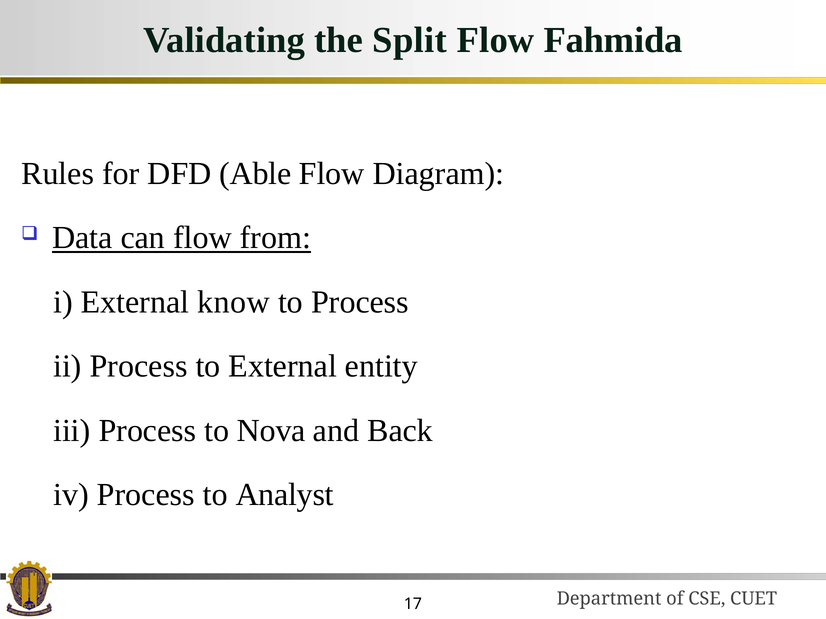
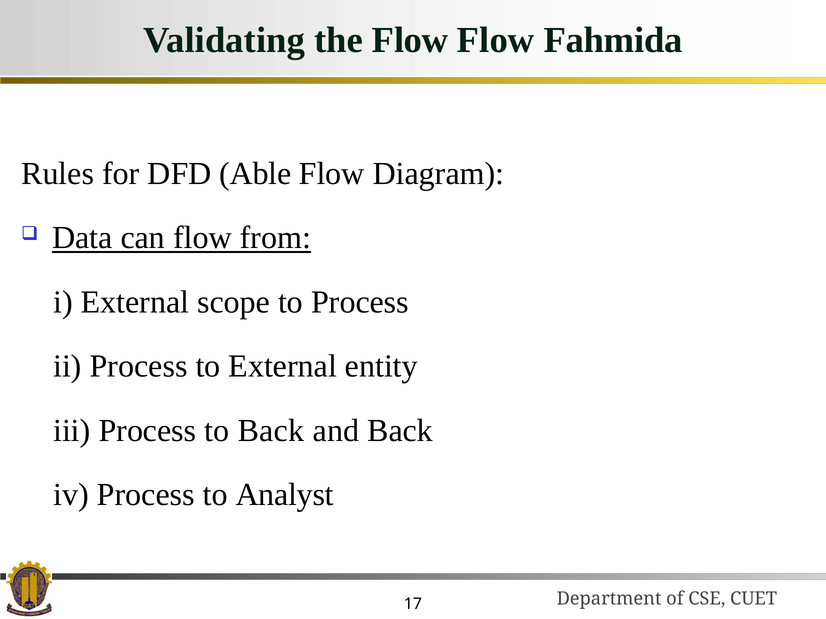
the Split: Split -> Flow
know: know -> scope
to Nova: Nova -> Back
